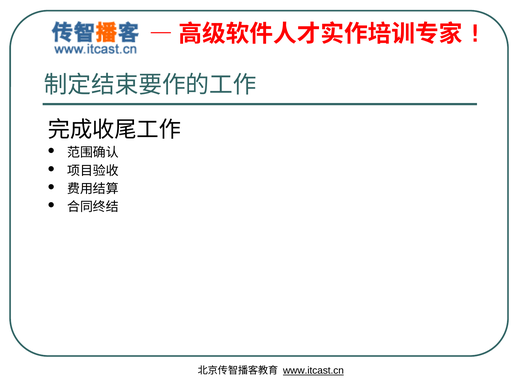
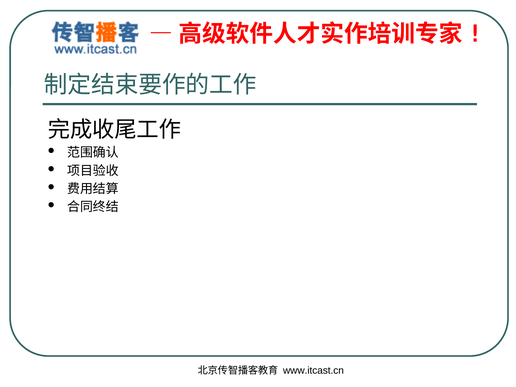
www.itcast.cn underline: present -> none
